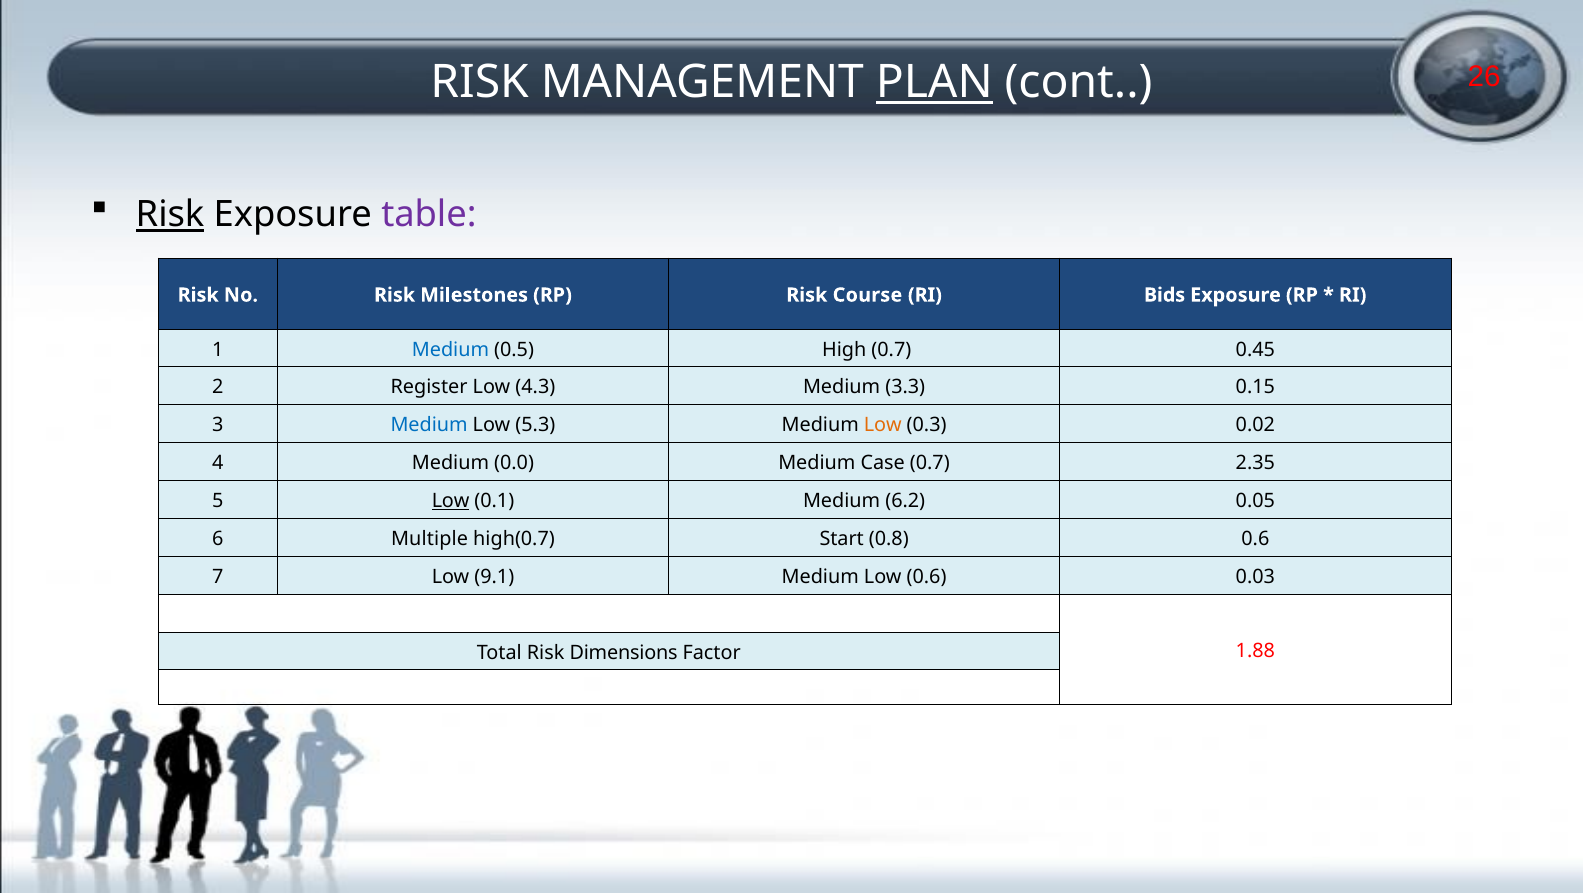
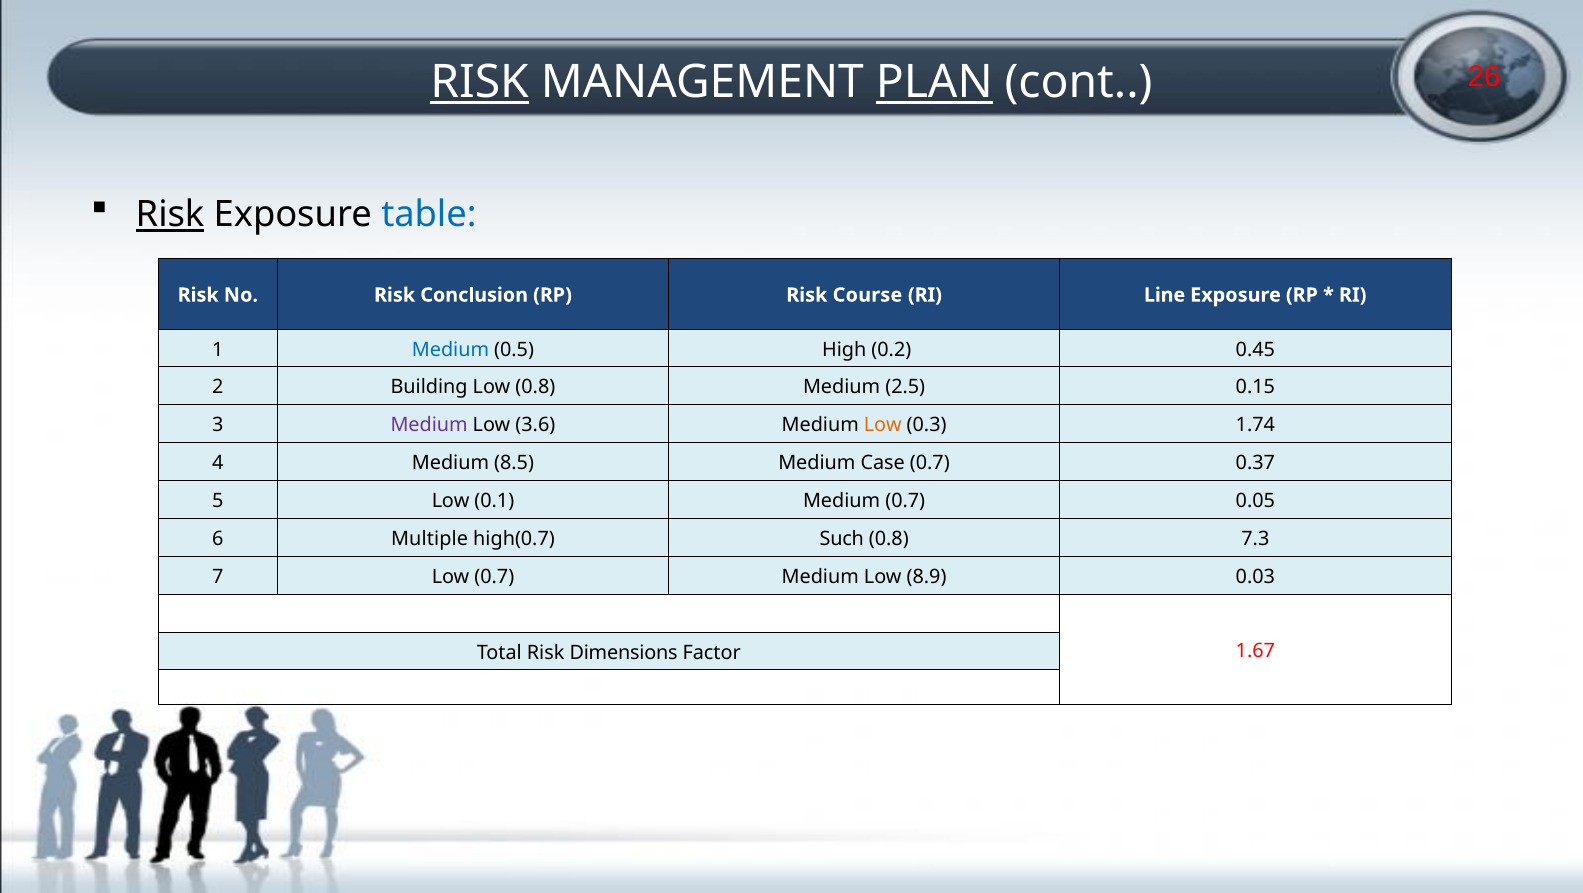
RISK at (480, 83) underline: none -> present
table colour: purple -> blue
Milestones: Milestones -> Conclusion
Bids: Bids -> Line
High 0.7: 0.7 -> 0.2
Register: Register -> Building
Low 4.3: 4.3 -> 0.8
3.3: 3.3 -> 2.5
Medium at (429, 425) colour: blue -> purple
5.3: 5.3 -> 3.6
0.02: 0.02 -> 1.74
0.0: 0.0 -> 8.5
2.35: 2.35 -> 0.37
Low at (451, 501) underline: present -> none
Medium 6.2: 6.2 -> 0.7
Start: Start -> Such
0.8 0.6: 0.6 -> 7.3
Low 9.1: 9.1 -> 0.7
Low 0.6: 0.6 -> 8.9
1.88: 1.88 -> 1.67
